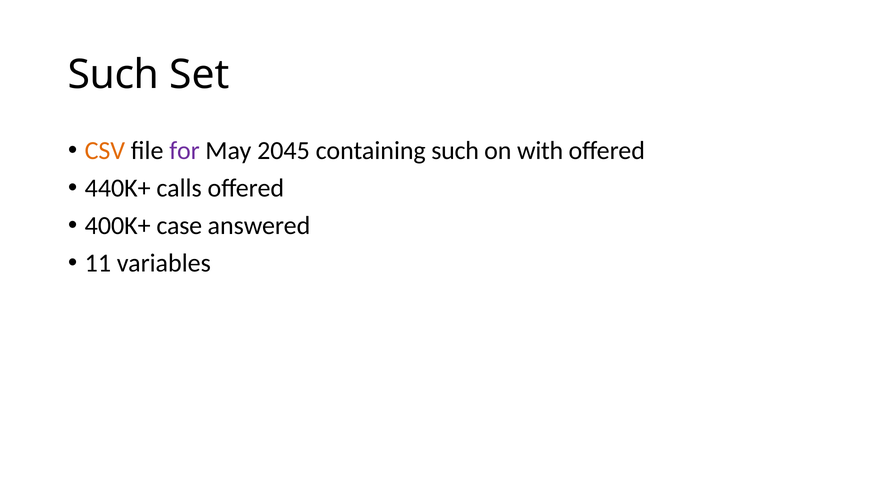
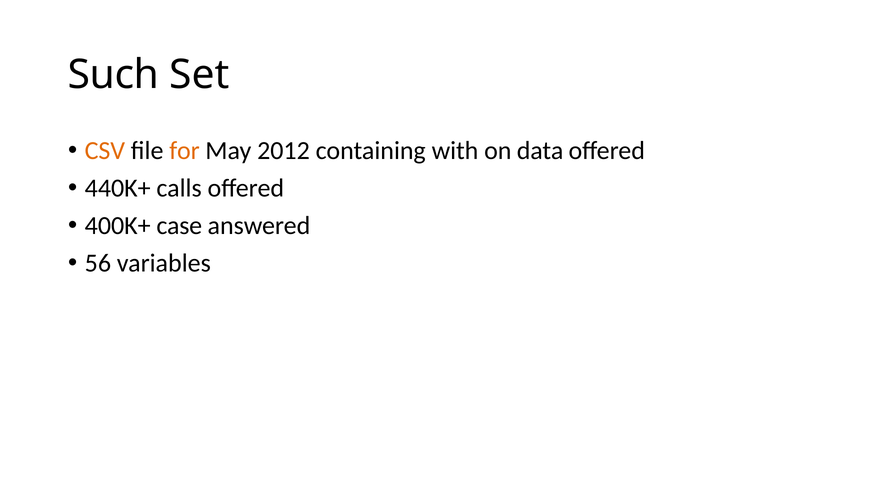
for colour: purple -> orange
2045: 2045 -> 2012
containing such: such -> with
with: with -> data
11: 11 -> 56
